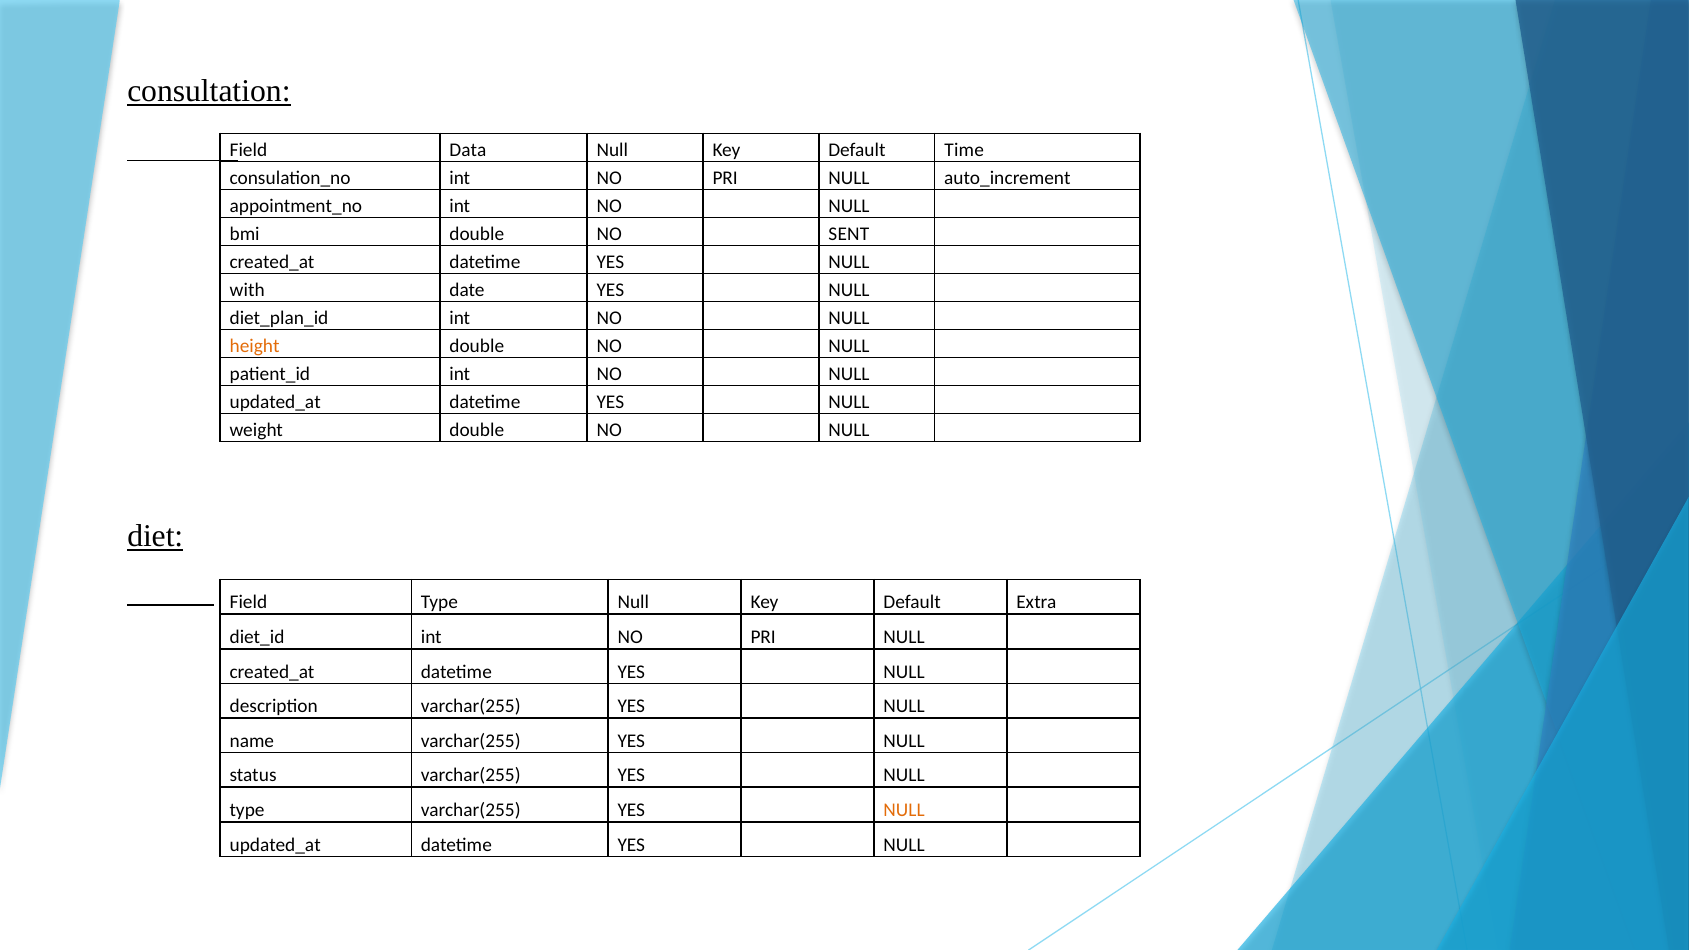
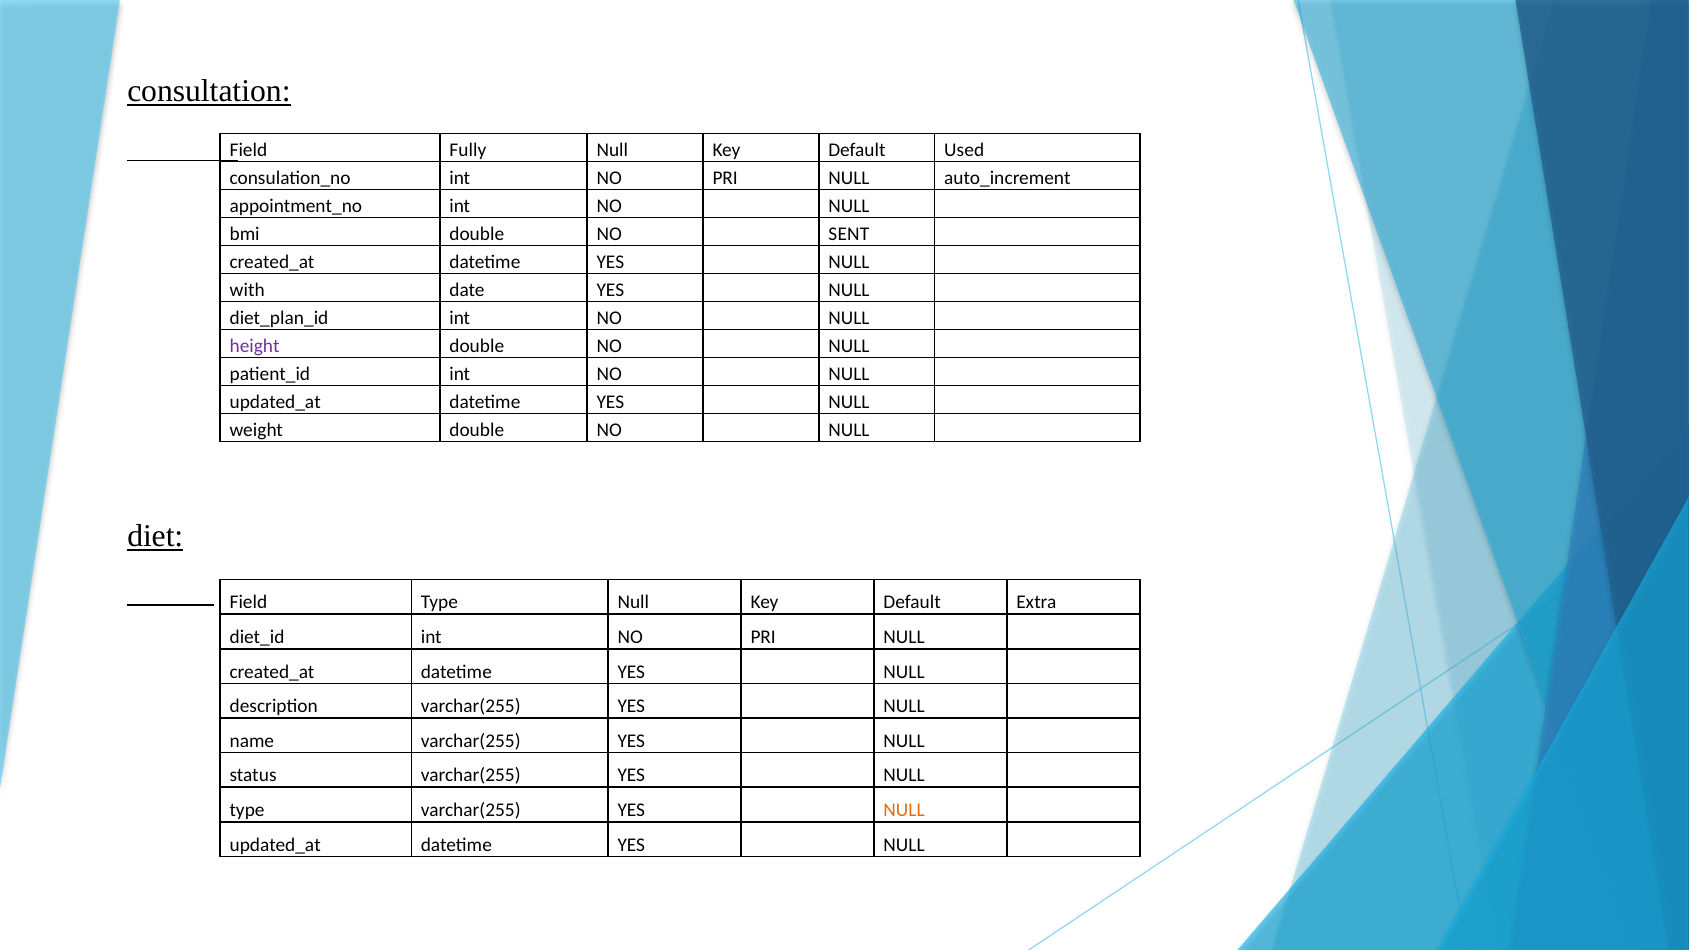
Data: Data -> Fully
Time: Time -> Used
height colour: orange -> purple
